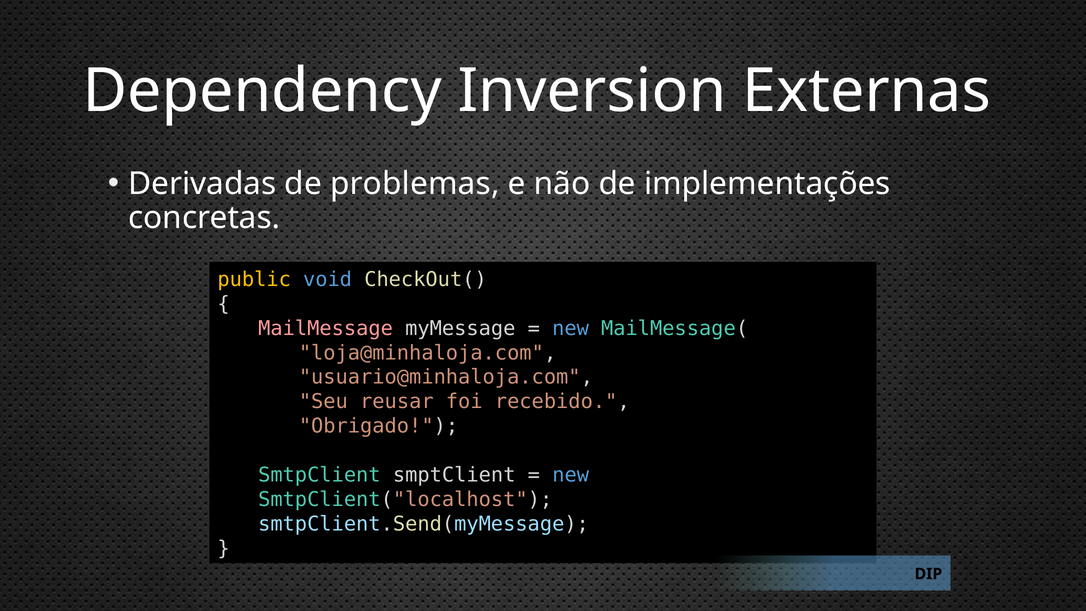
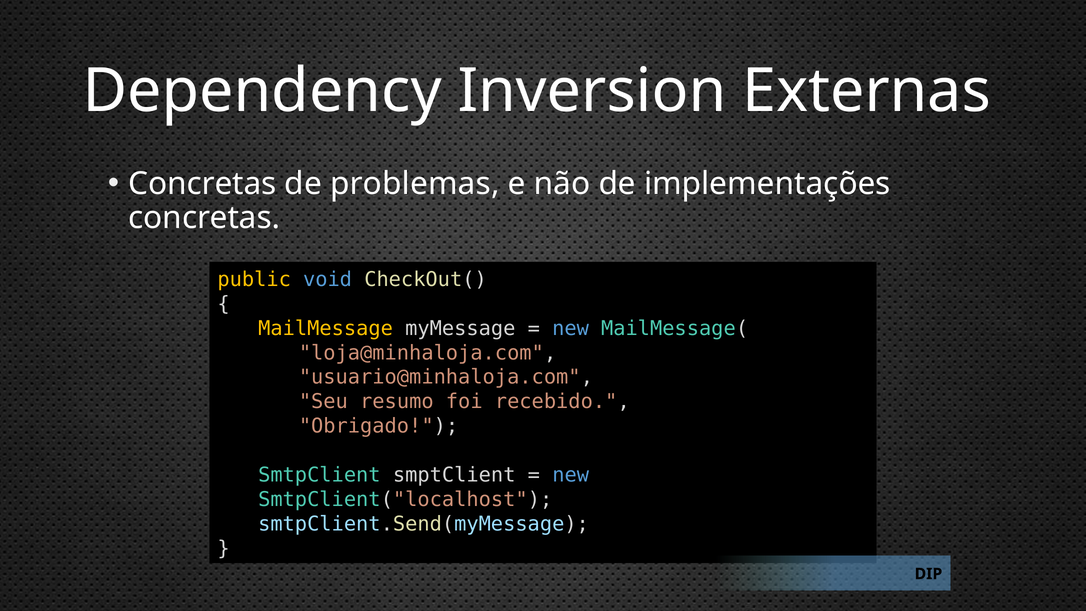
Derivadas at (202, 184): Derivadas -> Concretas
MailMessage colour: pink -> yellow
reusar: reusar -> resumo
